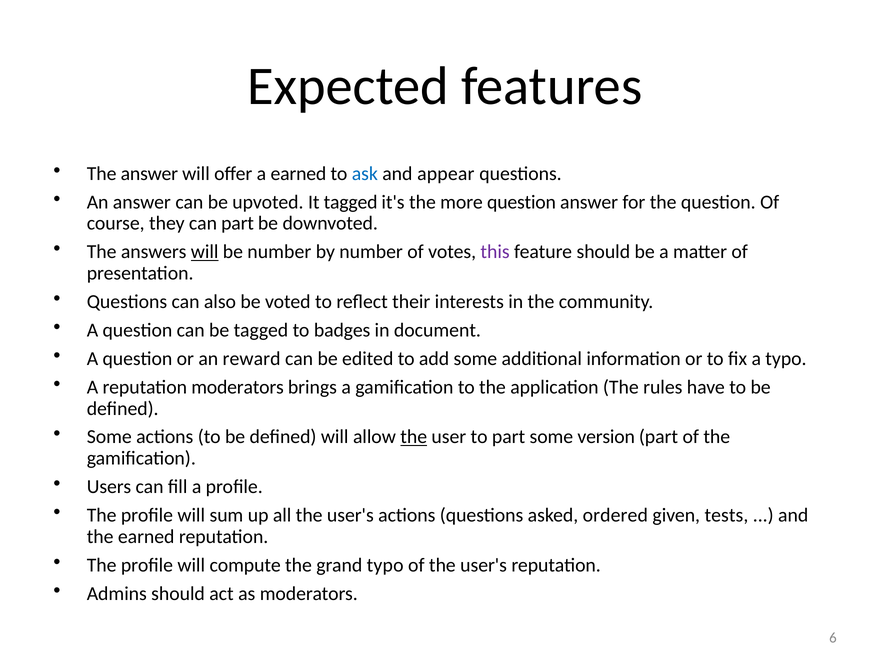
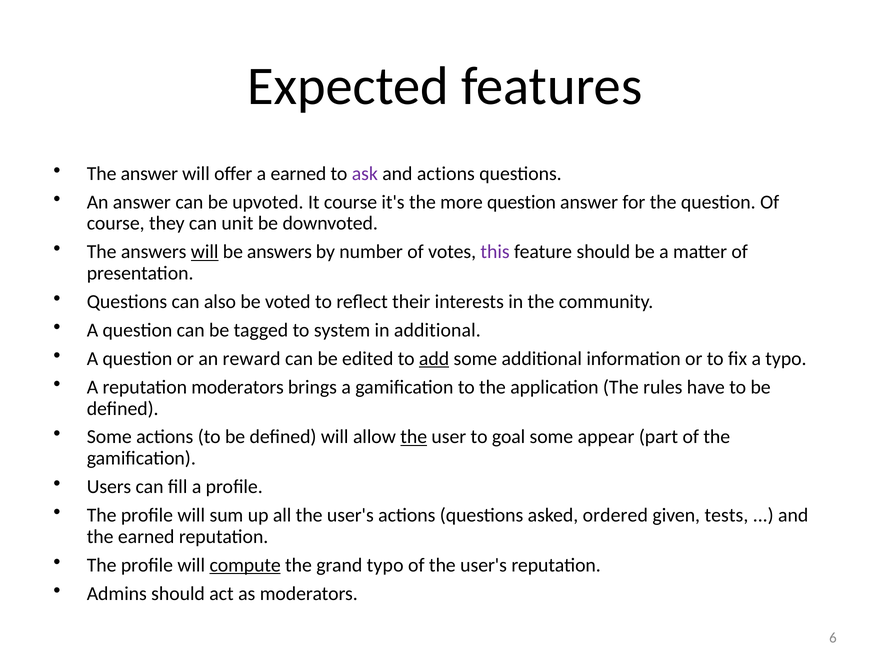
ask colour: blue -> purple
and appear: appear -> actions
It tagged: tagged -> course
can part: part -> unit
be number: number -> answers
badges: badges -> system
in document: document -> additional
add underline: none -> present
to part: part -> goal
version: version -> appear
compute underline: none -> present
